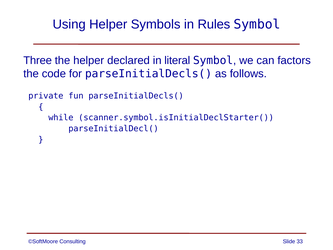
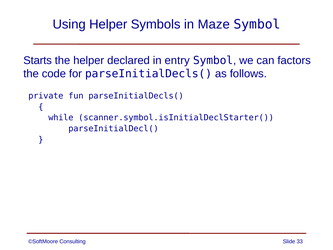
Rules: Rules -> Maze
Three: Three -> Starts
literal: literal -> entry
